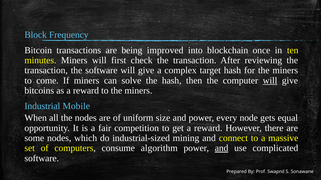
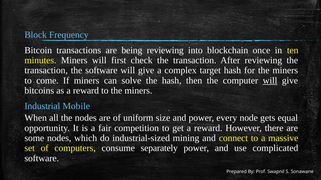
being improved: improved -> reviewing
algorithm: algorithm -> separately
and at (222, 149) underline: present -> none
